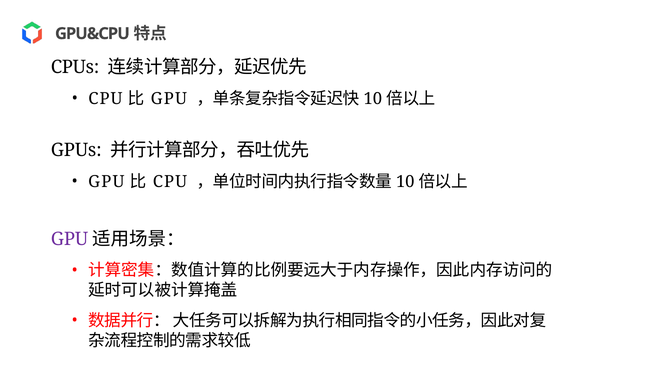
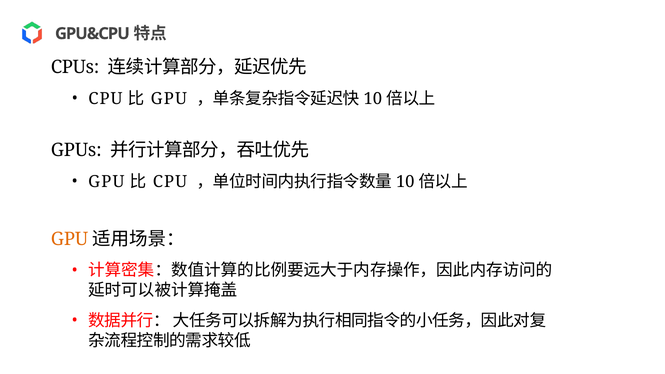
GPU at (69, 239) colour: purple -> orange
